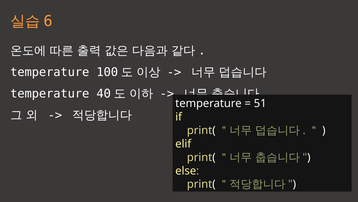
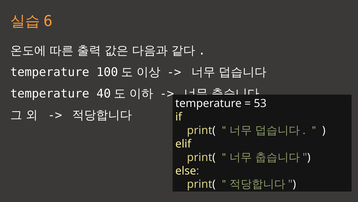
51: 51 -> 53
